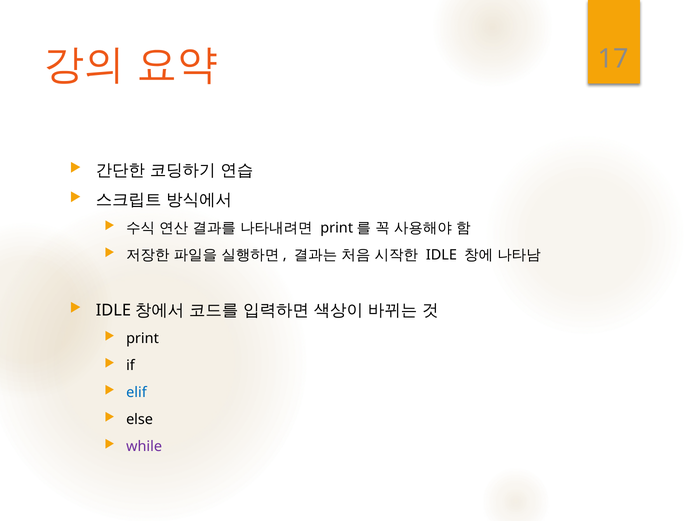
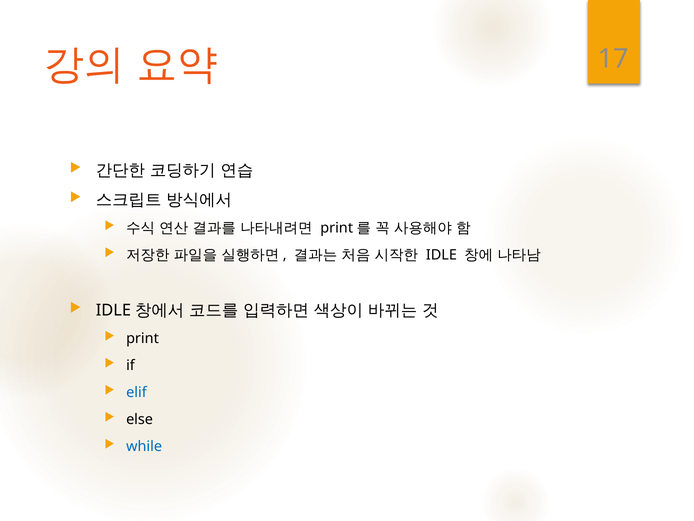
while colour: purple -> blue
